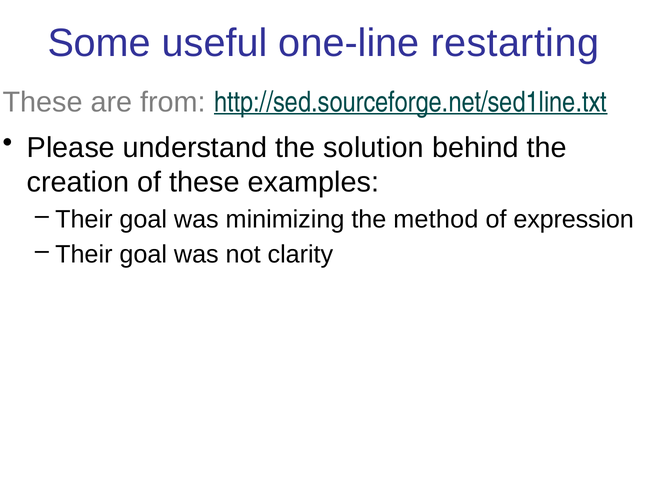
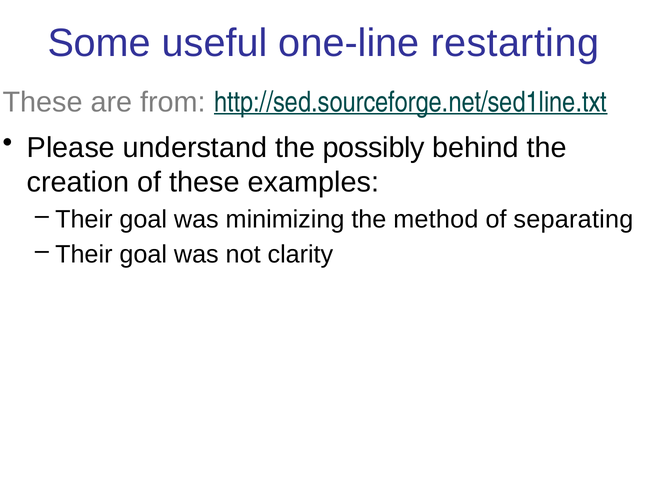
solution: solution -> possibly
expression: expression -> separating
